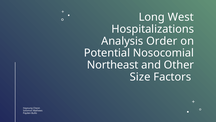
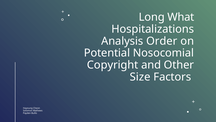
West: West -> What
Northeast: Northeast -> Copyright
